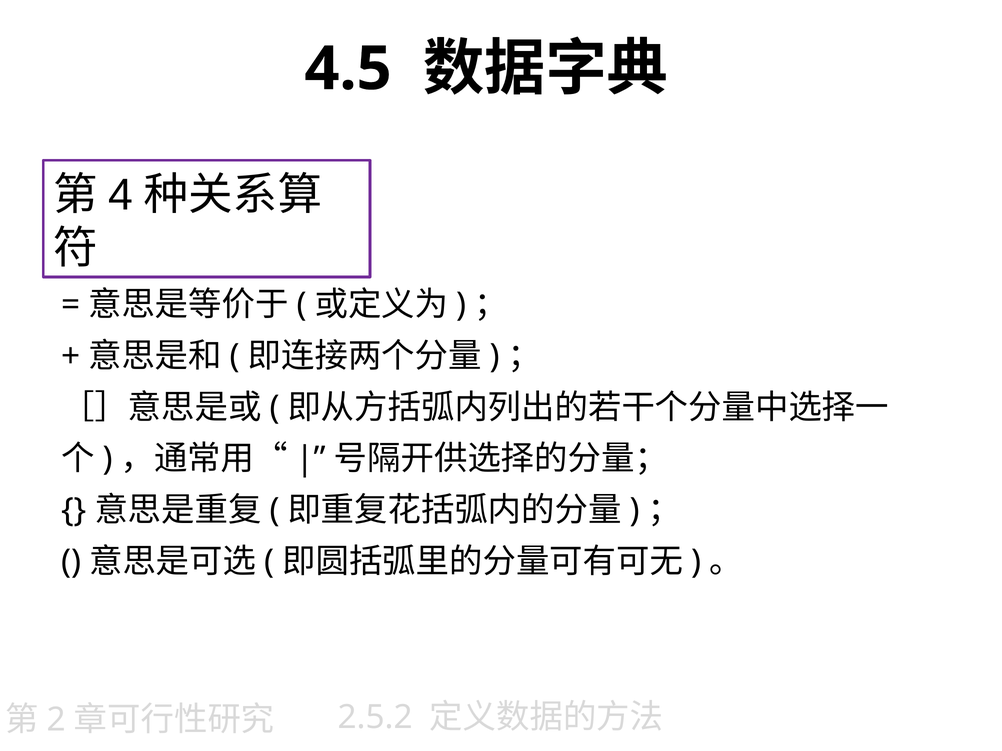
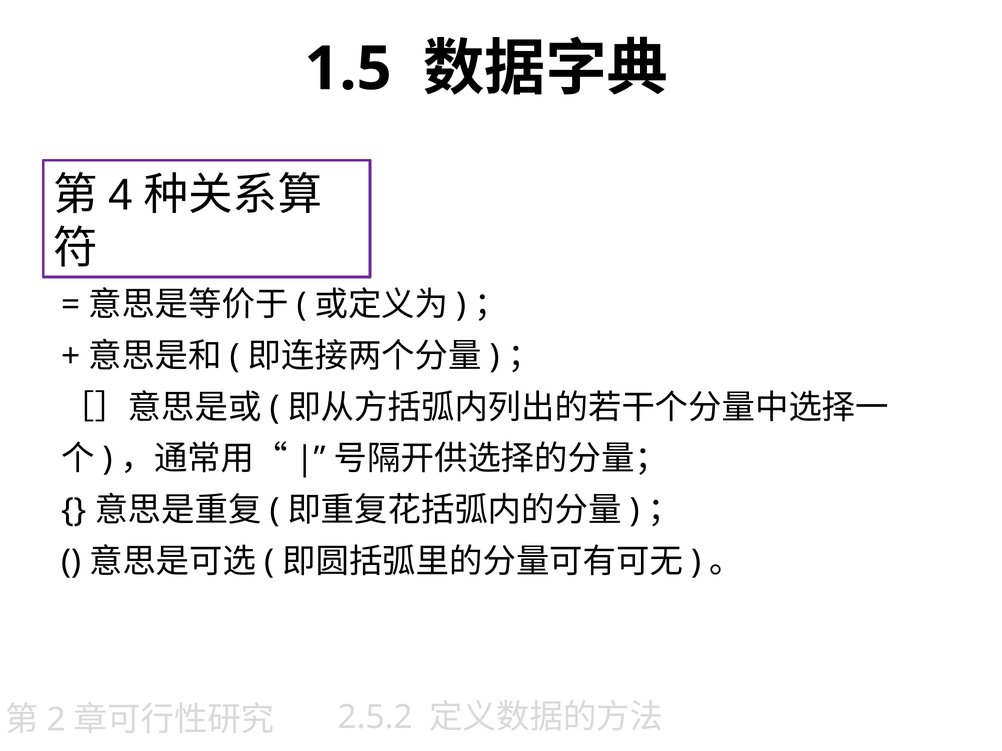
4.5: 4.5 -> 1.5
